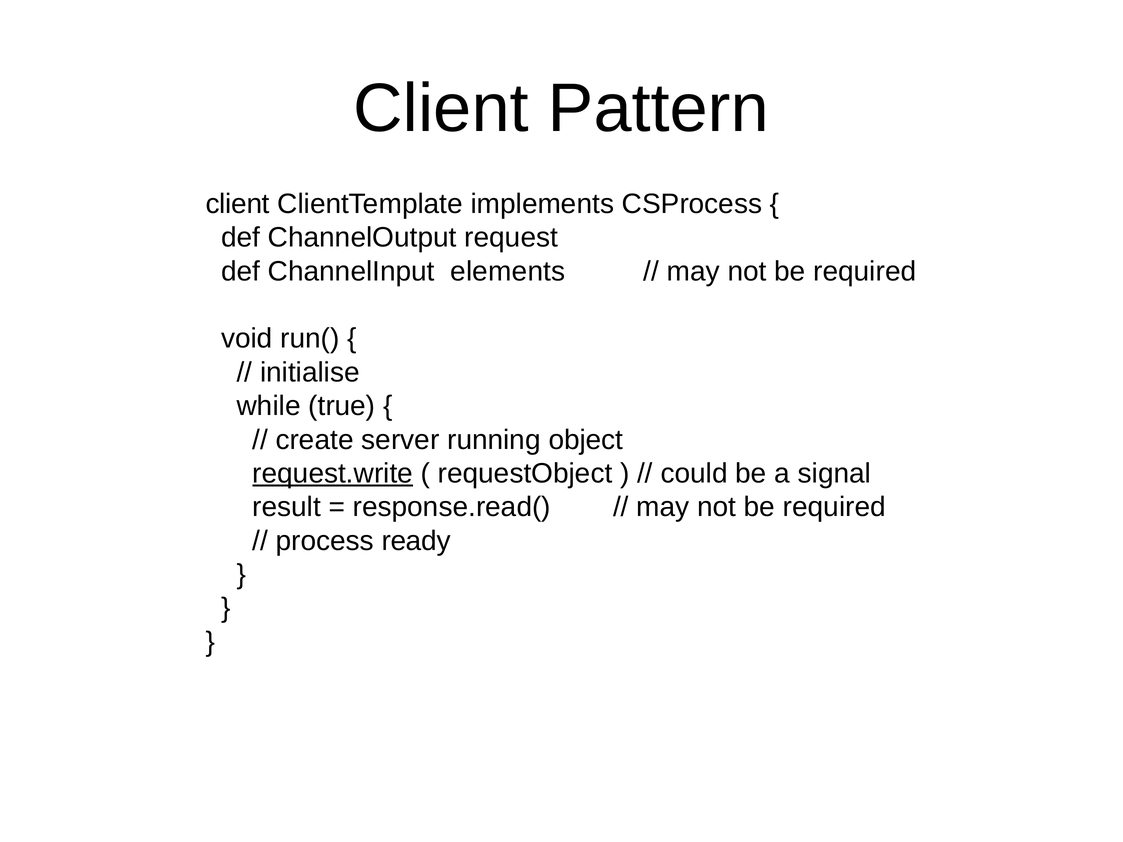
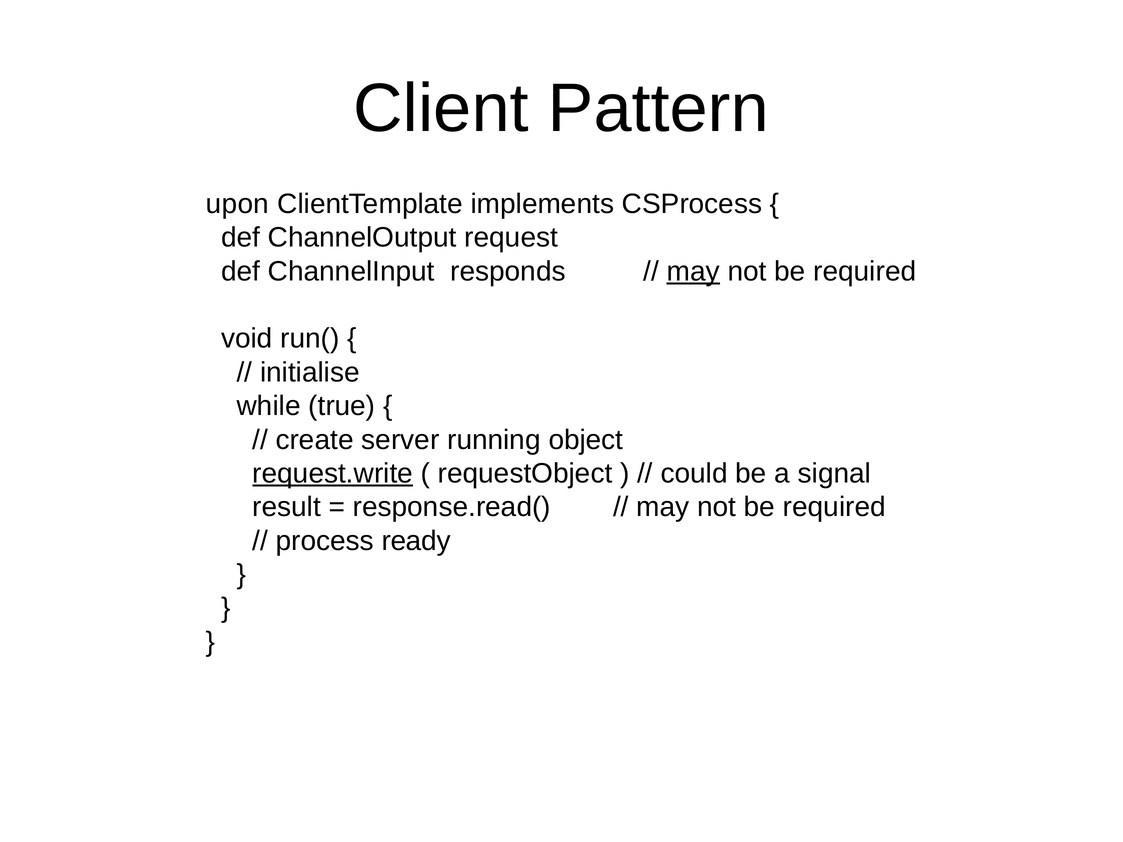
client at (238, 204): client -> upon
elements: elements -> responds
may at (693, 271) underline: none -> present
